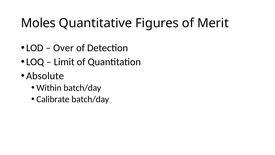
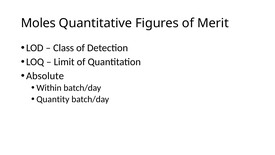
Over: Over -> Class
Calibrate: Calibrate -> Quantity
